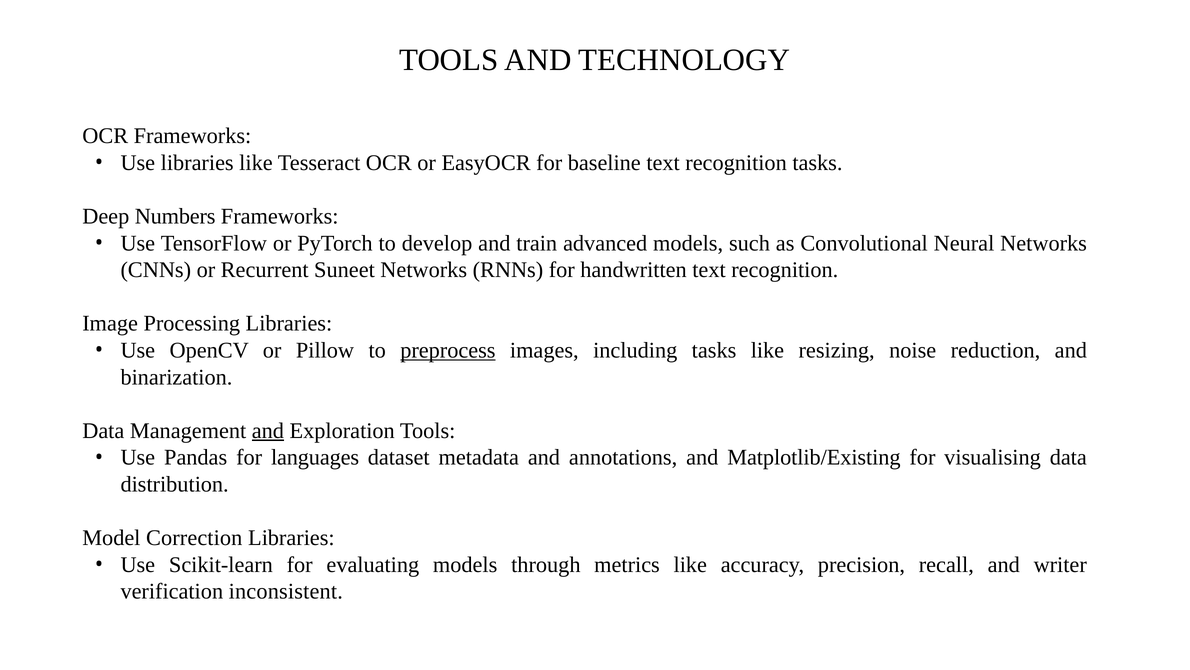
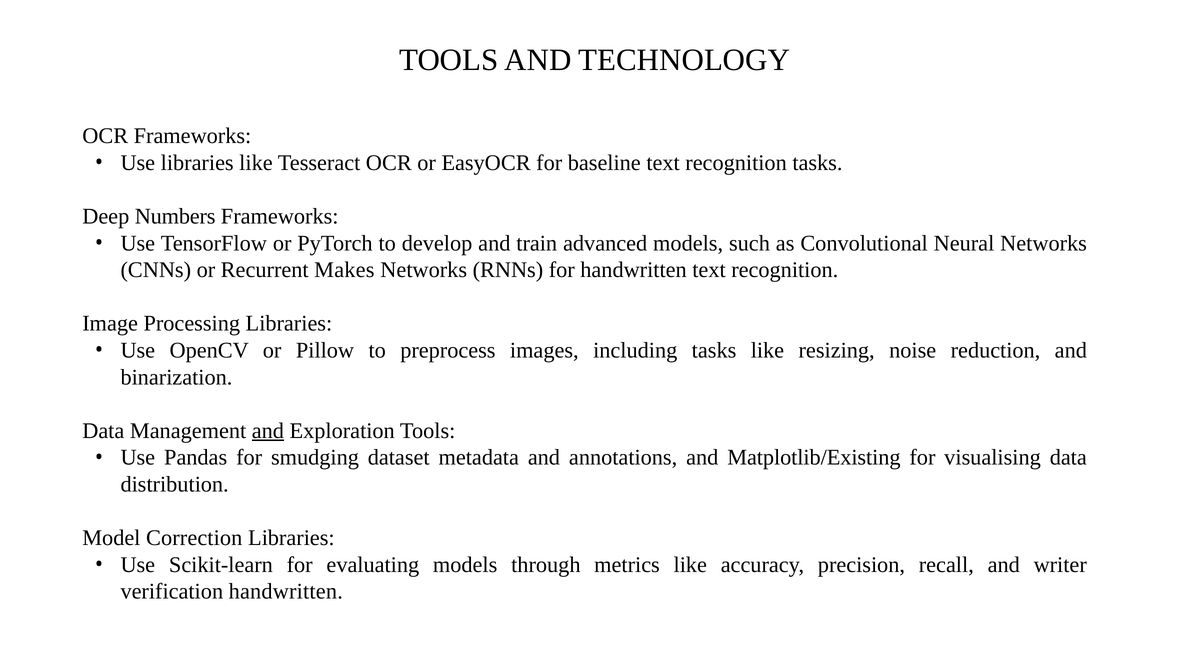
Suneet: Suneet -> Makes
preprocess underline: present -> none
languages: languages -> smudging
verification inconsistent: inconsistent -> handwritten
